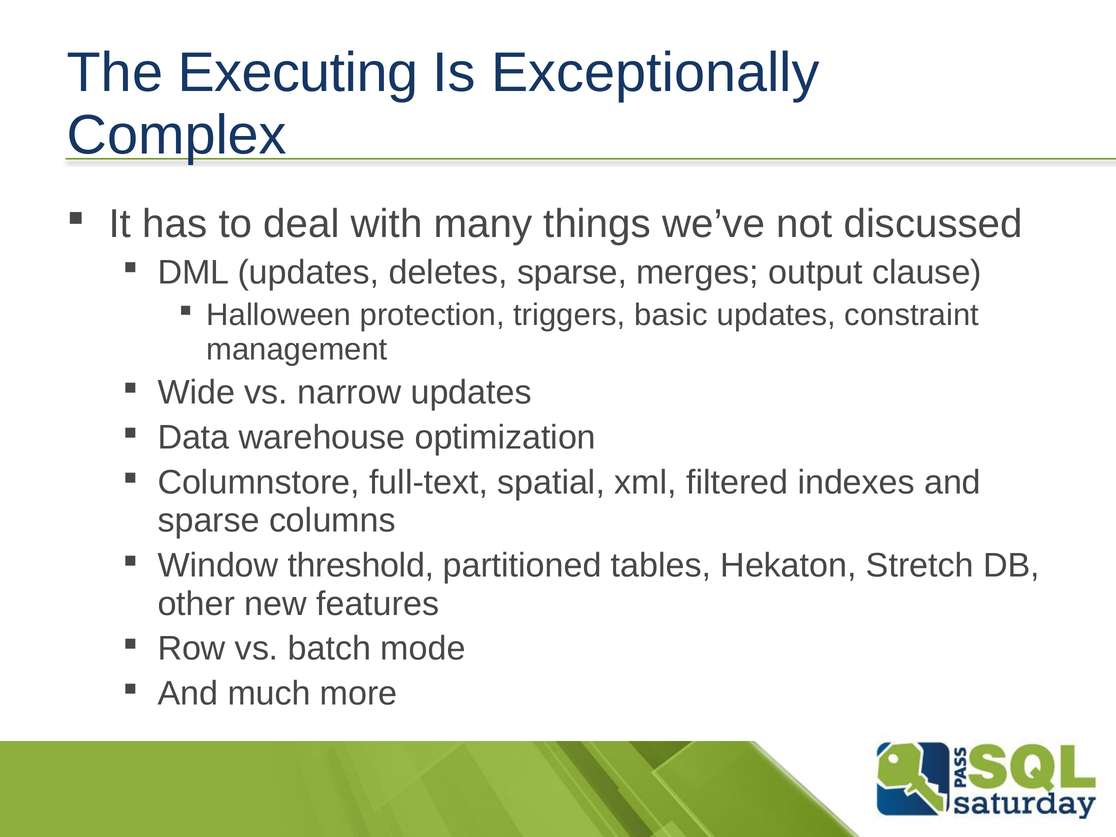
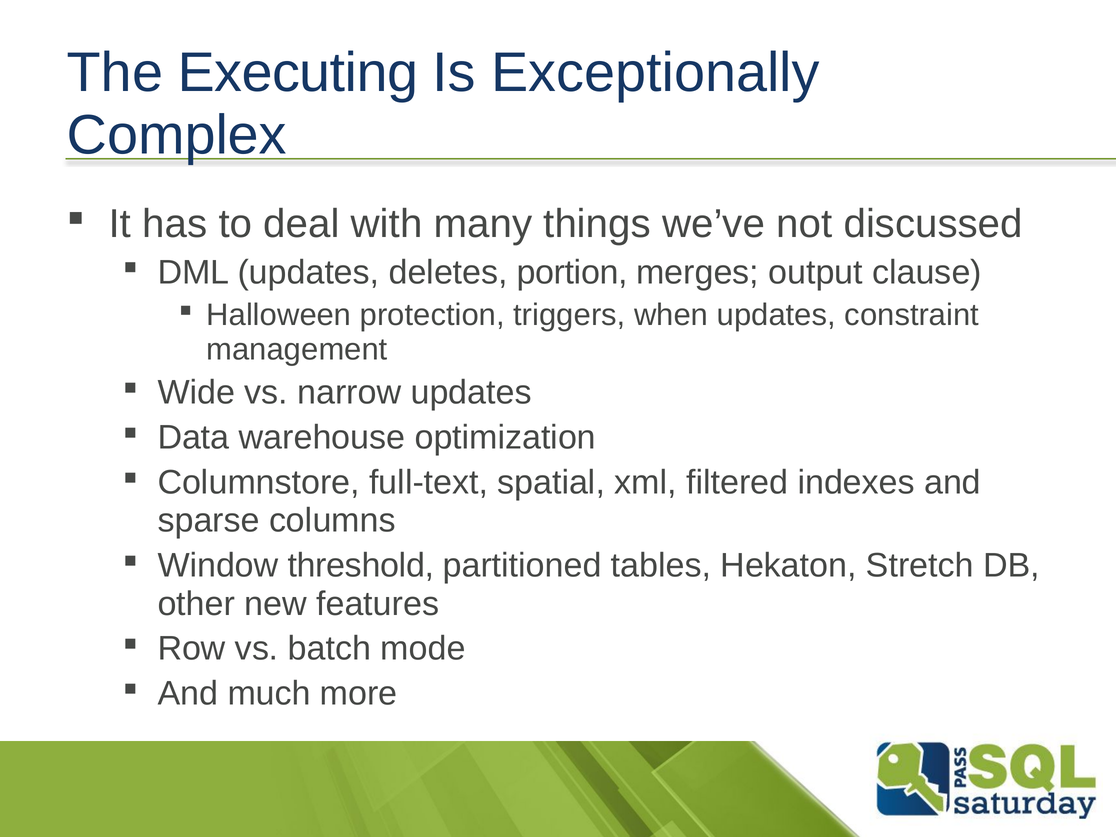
deletes sparse: sparse -> portion
basic: basic -> when
